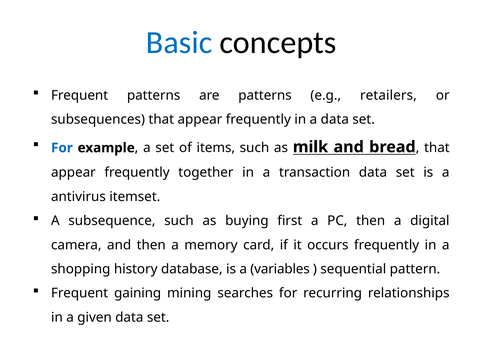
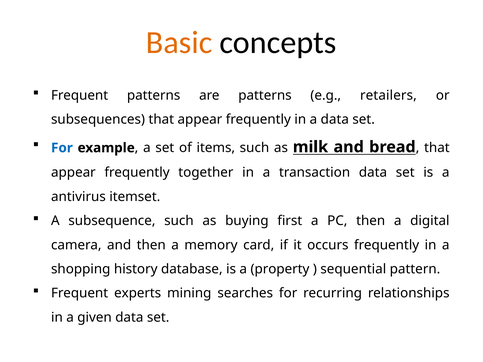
Basic colour: blue -> orange
variables: variables -> property
gaining: gaining -> experts
